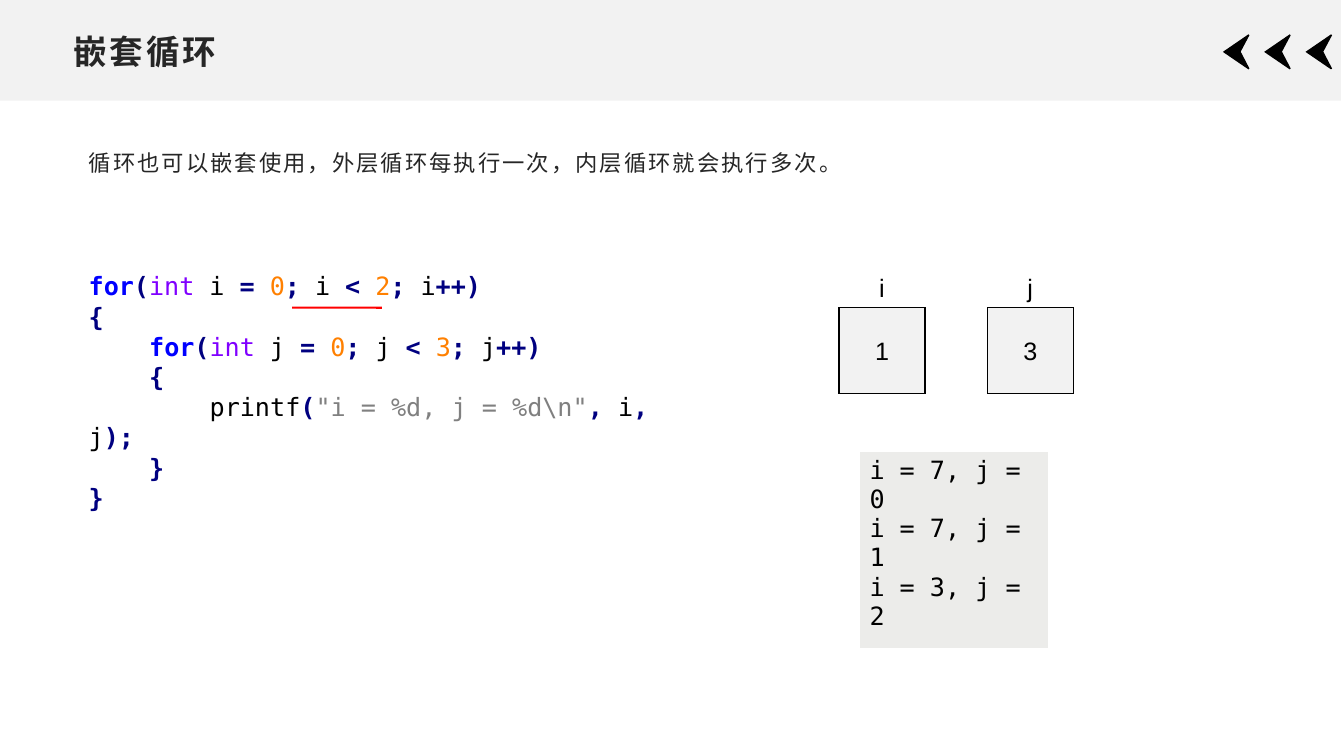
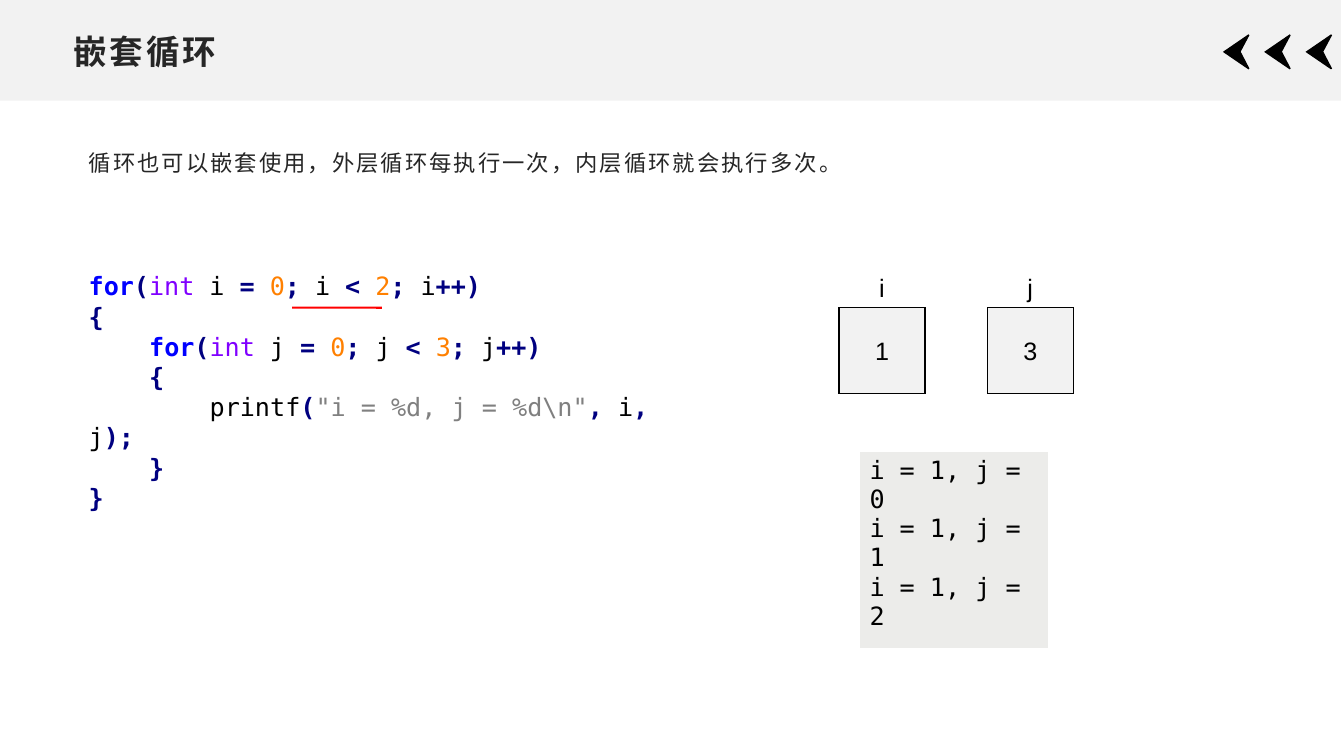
7 at (945, 471): 7 -> 1
7 at (945, 529): 7 -> 1
3 at (945, 587): 3 -> 1
